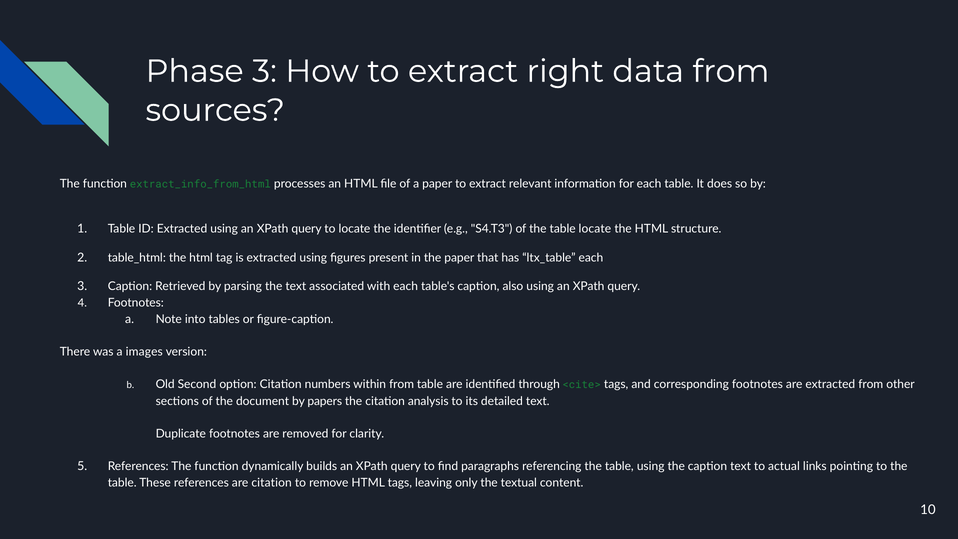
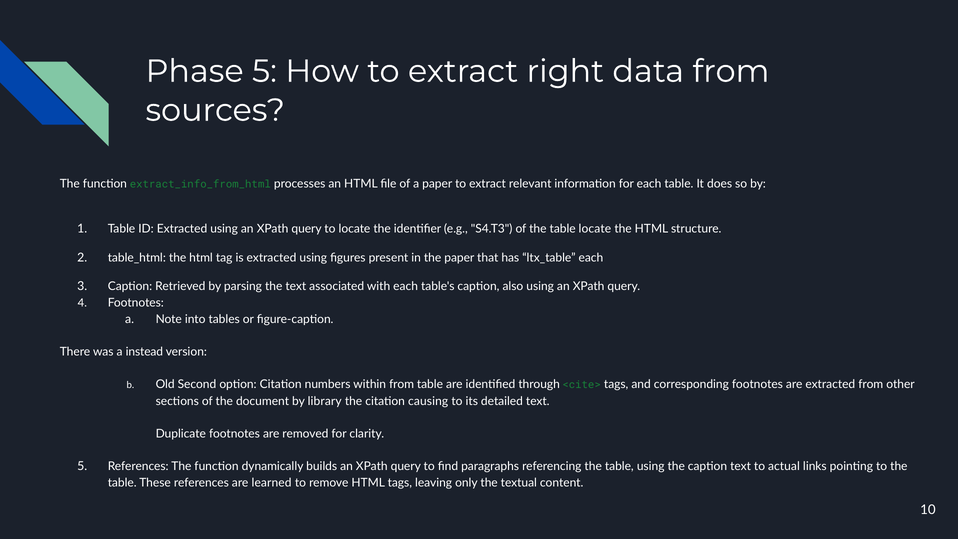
Phase 3: 3 -> 5
images: images -> instead
papers: papers -> library
analysis: analysis -> causing
are citation: citation -> learned
